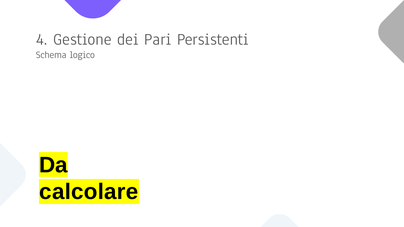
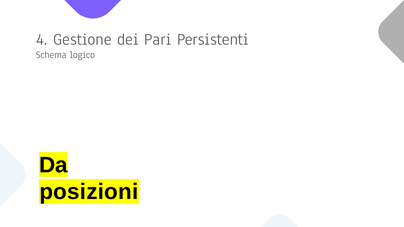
calcolare: calcolare -> posizioni
